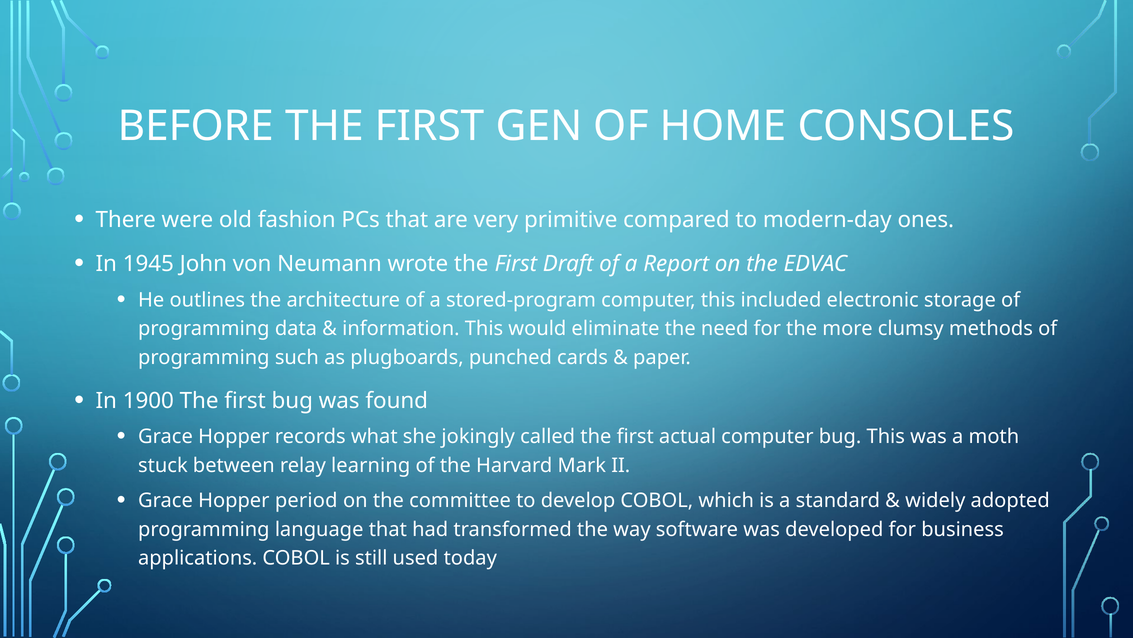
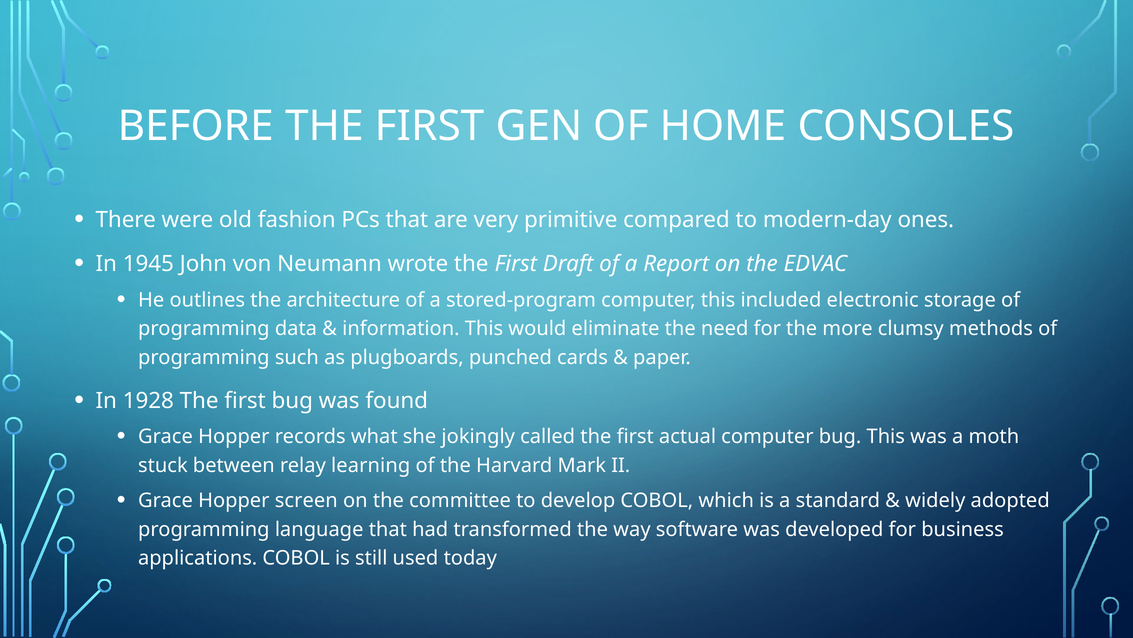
1900: 1900 -> 1928
period: period -> screen
